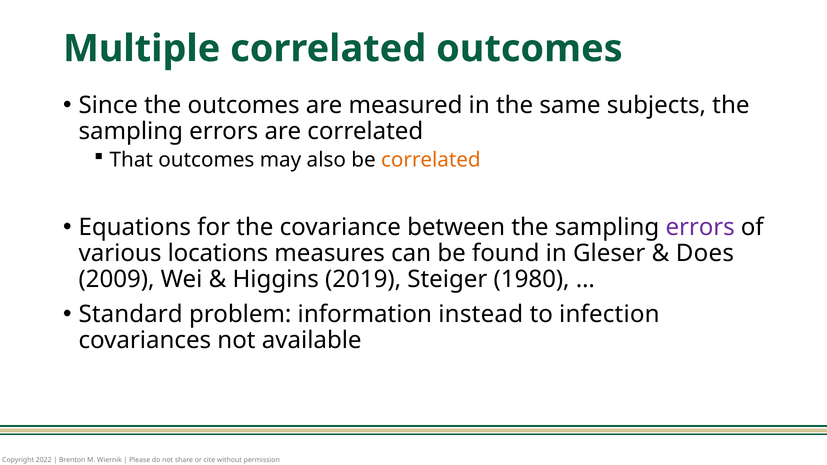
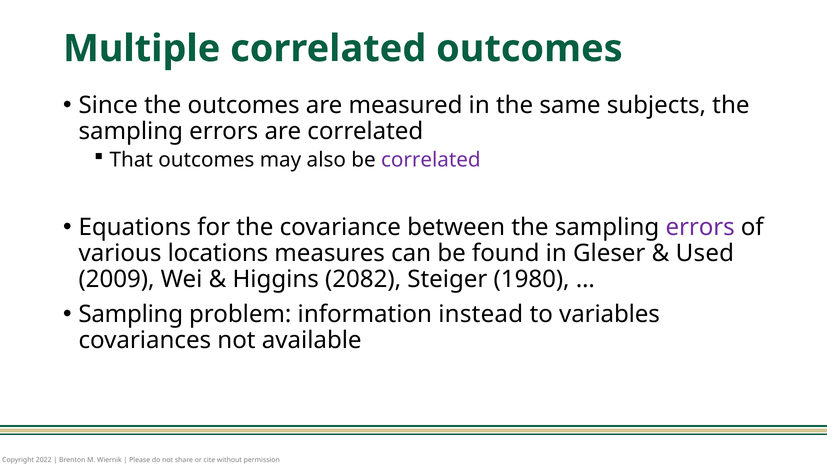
correlated at (431, 160) colour: orange -> purple
Does: Does -> Used
2019: 2019 -> 2082
Standard at (131, 314): Standard -> Sampling
infection: infection -> variables
